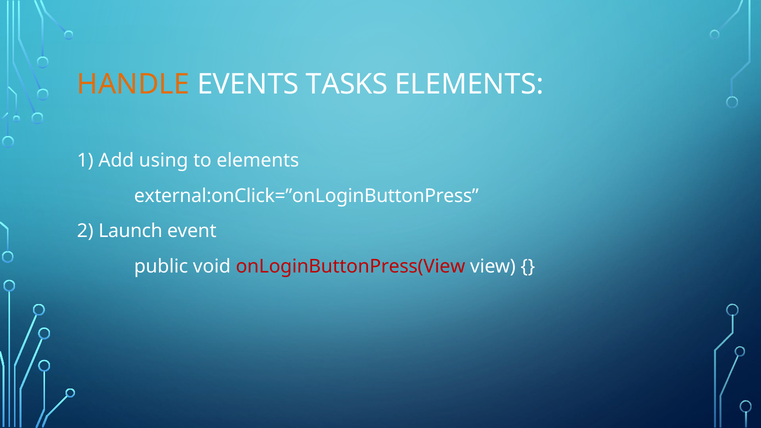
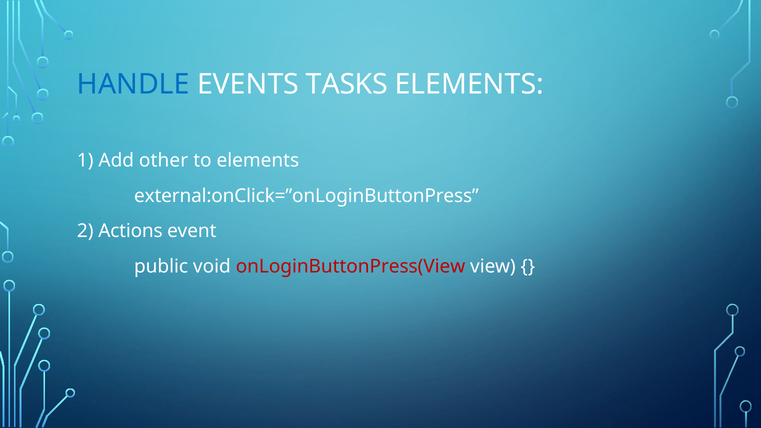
HANDLE colour: orange -> blue
using: using -> other
Launch: Launch -> Actions
